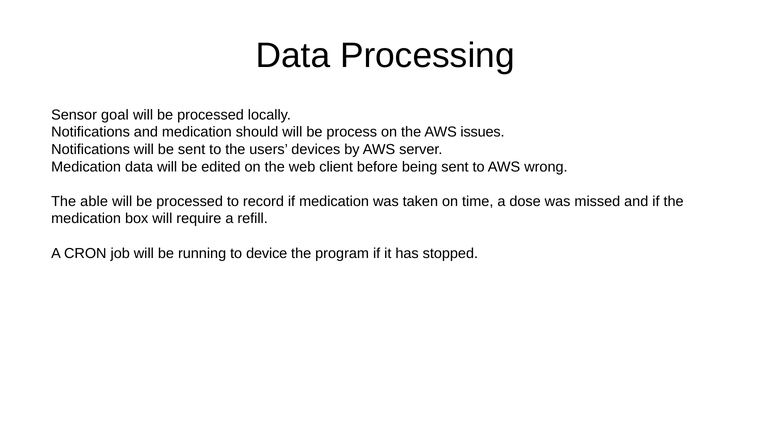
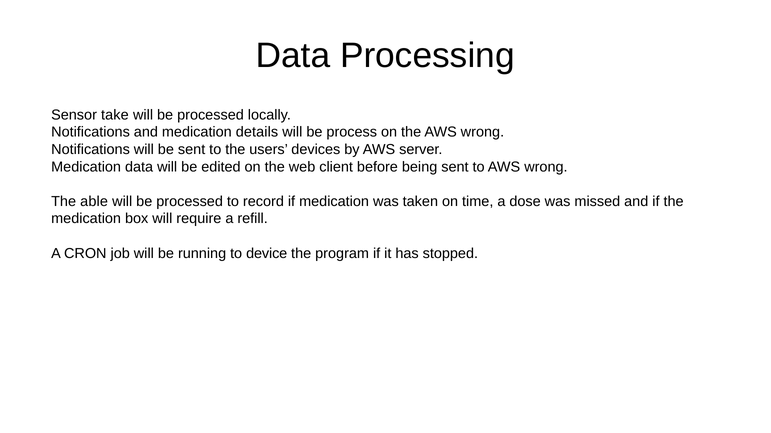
goal: goal -> take
should: should -> details
the AWS issues: issues -> wrong
